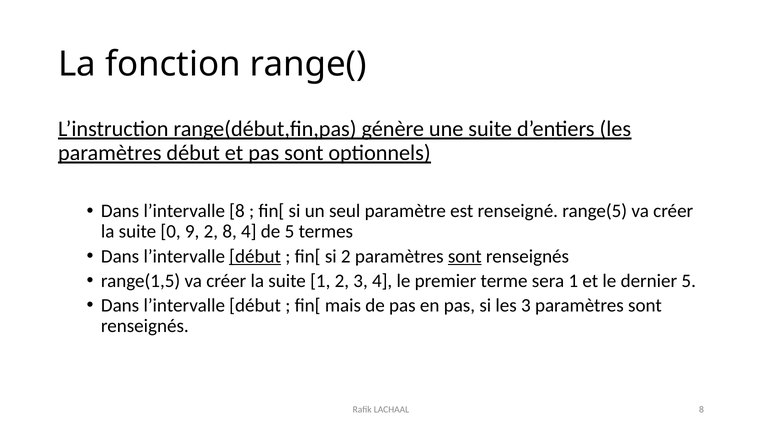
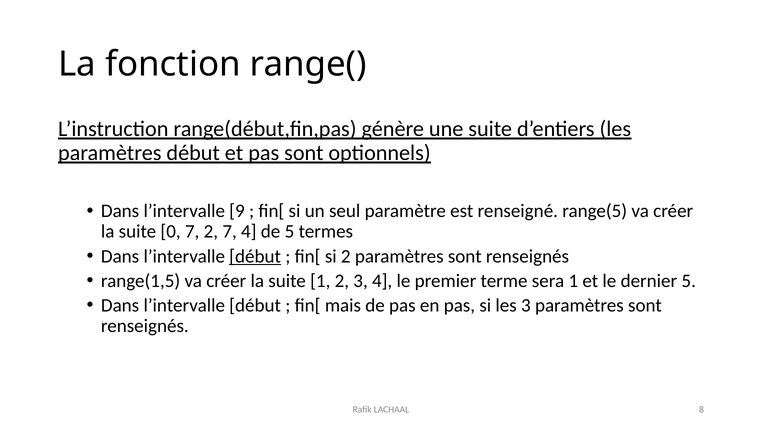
l’intervalle 8: 8 -> 9
0 9: 9 -> 7
2 8: 8 -> 7
sont at (465, 256) underline: present -> none
